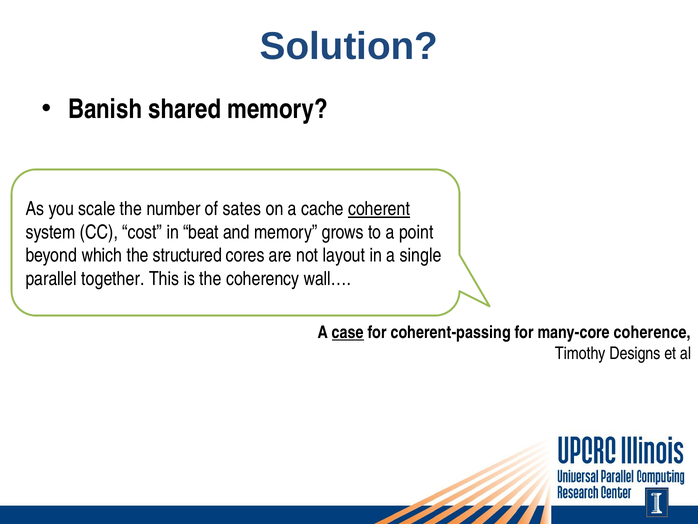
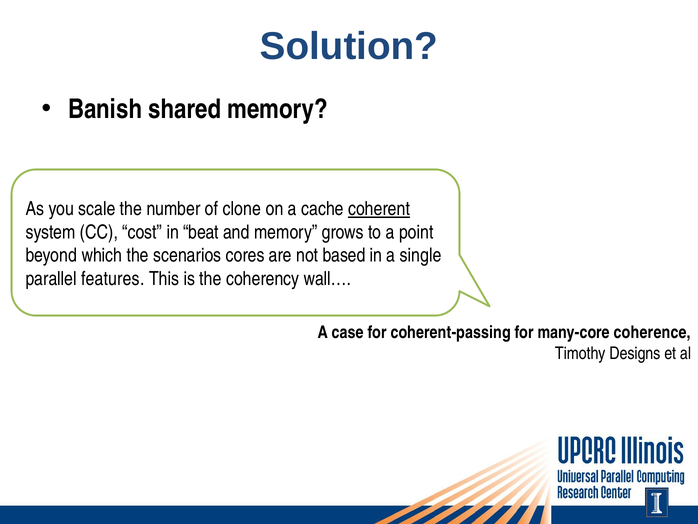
sates: sates -> clone
structured: structured -> scenarios
layout: layout -> based
together: together -> features
case underline: present -> none
